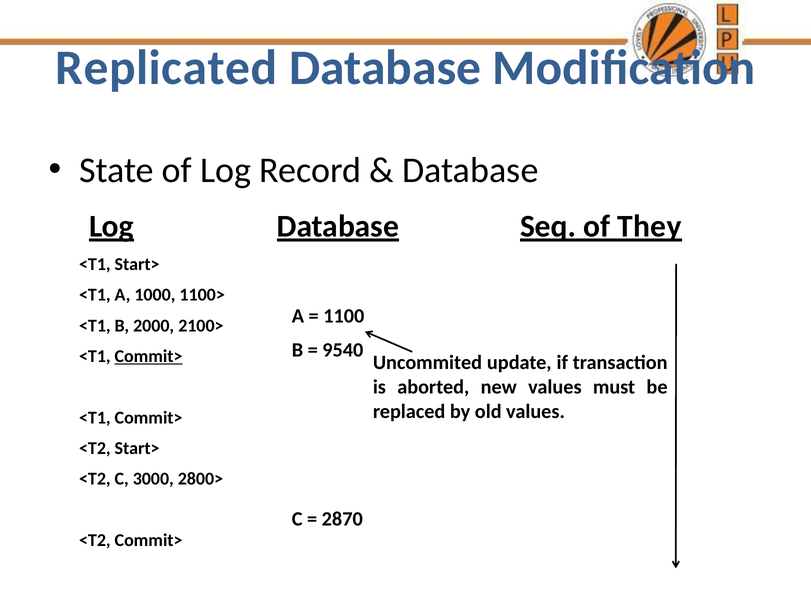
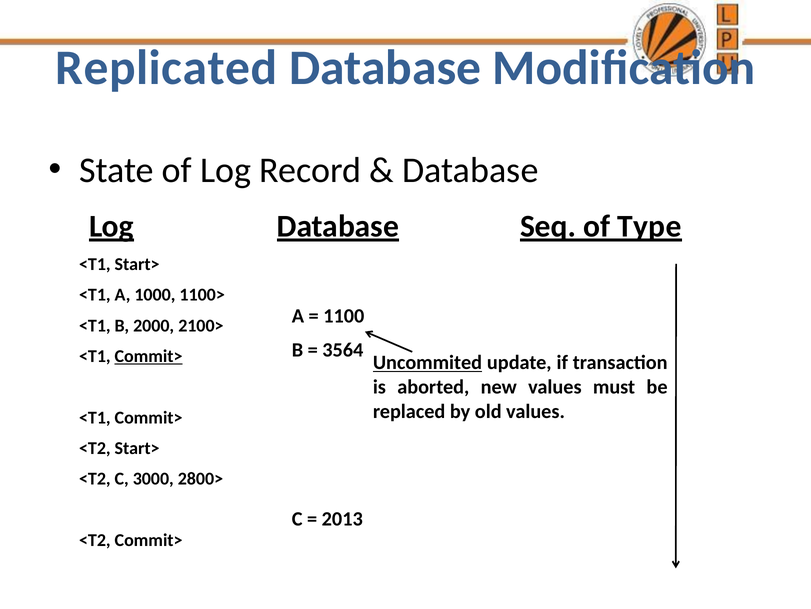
They: They -> Type
9540: 9540 -> 3564
Uncommited underline: none -> present
2870: 2870 -> 2013
